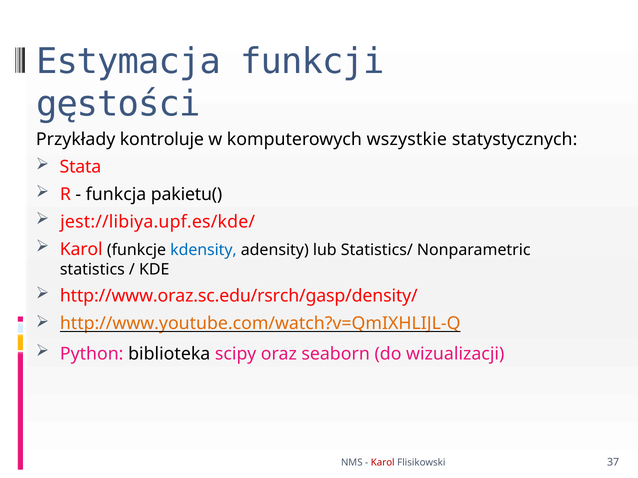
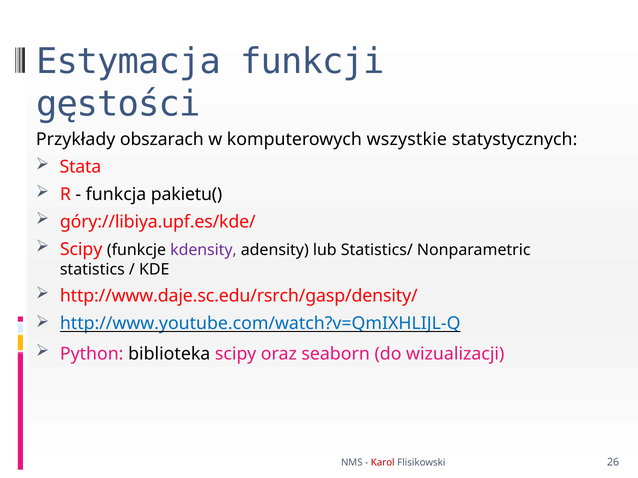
kontroluje: kontroluje -> obszarach
jest://libiya.upf.es/kde/: jest://libiya.upf.es/kde/ -> góry://libiya.upf.es/kde/
Karol at (81, 249): Karol -> Scipy
kdensity colour: blue -> purple
http://www.oraz.sc.edu/rsrch/gasp/density/: http://www.oraz.sc.edu/rsrch/gasp/density/ -> http://www.daje.sc.edu/rsrch/gasp/density/
http://www.youtube.com/watch?v=QmIXHLIJL-Q colour: orange -> blue
37: 37 -> 26
